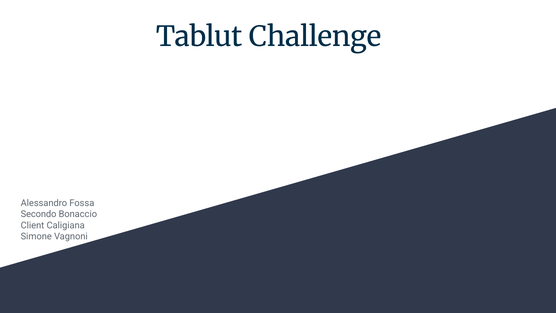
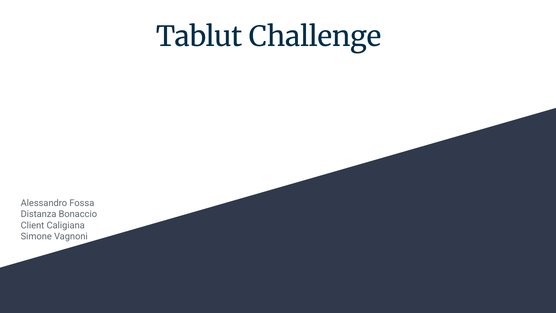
Secondo: Secondo -> Distanza
